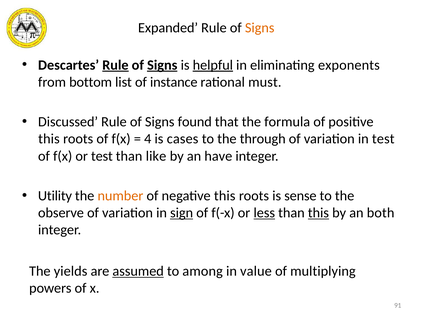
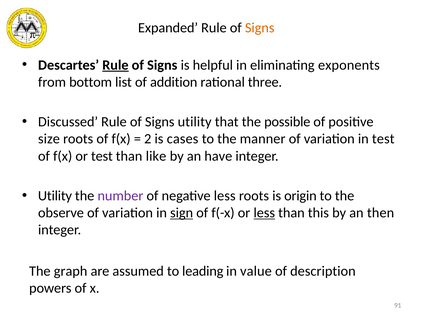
Signs at (162, 65) underline: present -> none
helpful underline: present -> none
instance: instance -> addition
must: must -> three
Signs found: found -> utility
formula: formula -> possible
this at (49, 139): this -> size
4: 4 -> 2
through: through -> manner
number colour: orange -> purple
negative this: this -> less
sense: sense -> origin
this at (318, 213) underline: present -> none
both: both -> then
yields: yields -> graph
assumed underline: present -> none
among: among -> leading
multiplying: multiplying -> description
